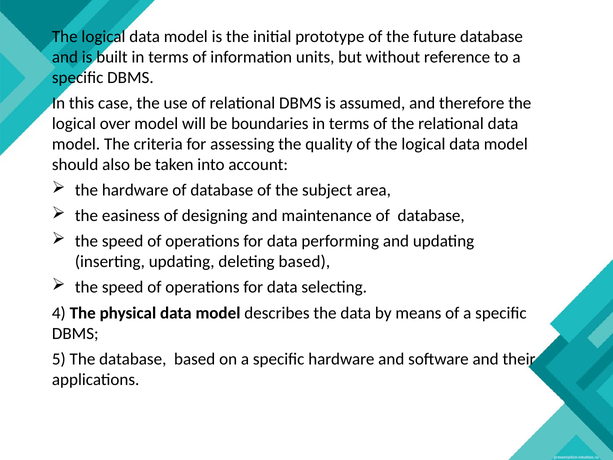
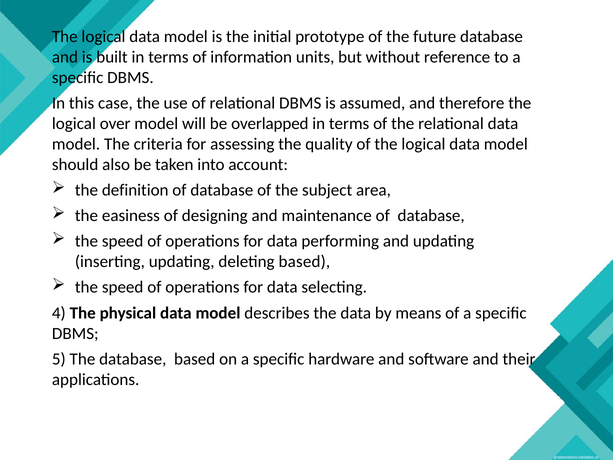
boundaries: boundaries -> overlapped
the hardware: hardware -> definition
